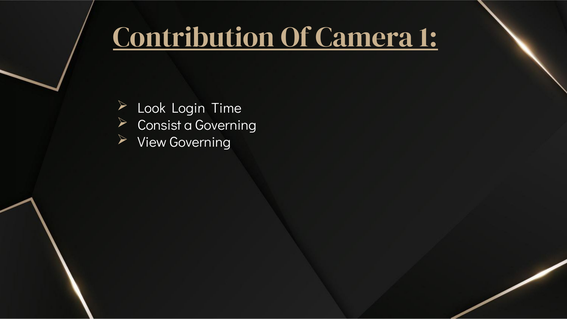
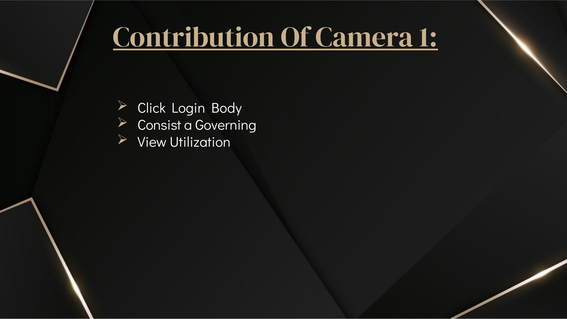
Look: Look -> Click
Time: Time -> Body
View Governing: Governing -> Utilization
